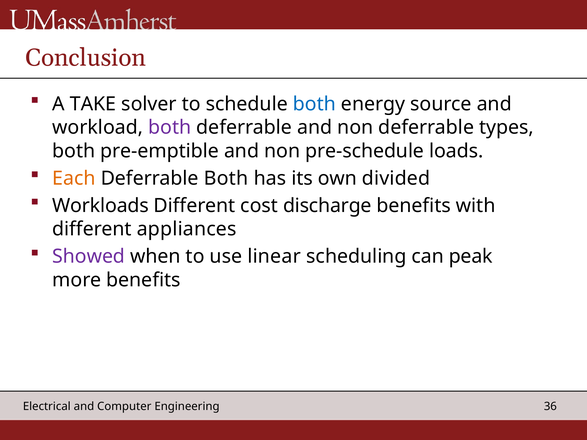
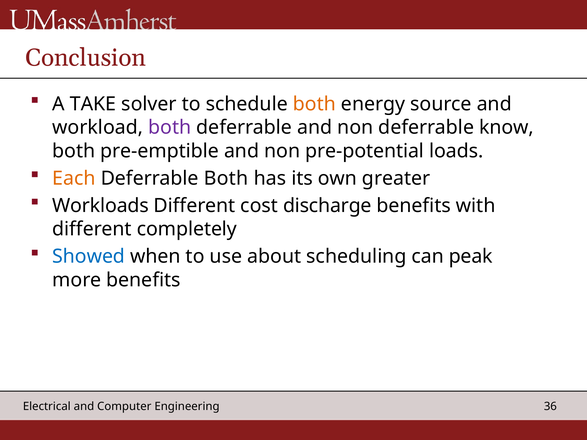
both at (314, 104) colour: blue -> orange
types: types -> know
pre-schedule: pre-schedule -> pre-potential
divided: divided -> greater
appliances: appliances -> completely
Showed colour: purple -> blue
linear: linear -> about
